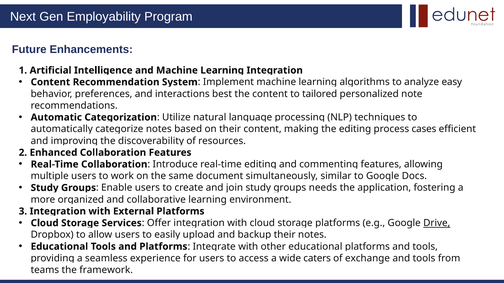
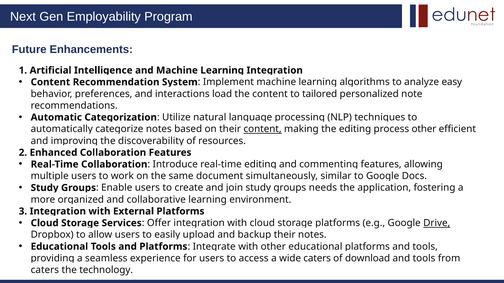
best: best -> load
content at (263, 129) underline: none -> present
process cases: cases -> other
exchange: exchange -> download
teams at (45, 270): teams -> caters
framework: framework -> technology
